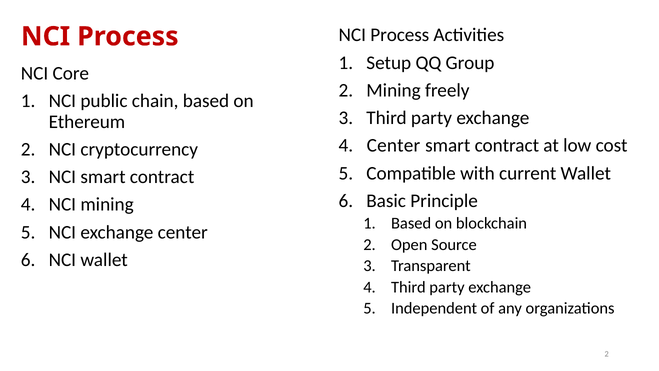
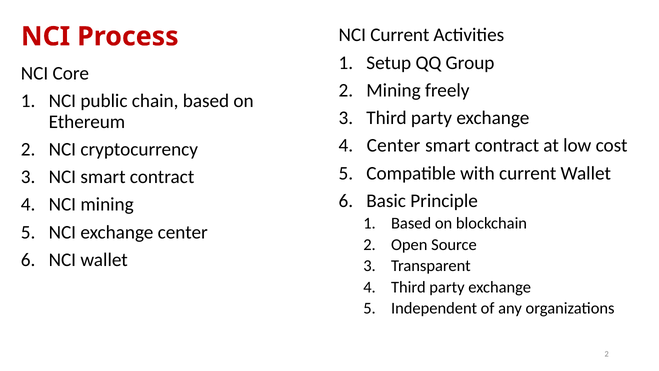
Process at (400, 35): Process -> Current
